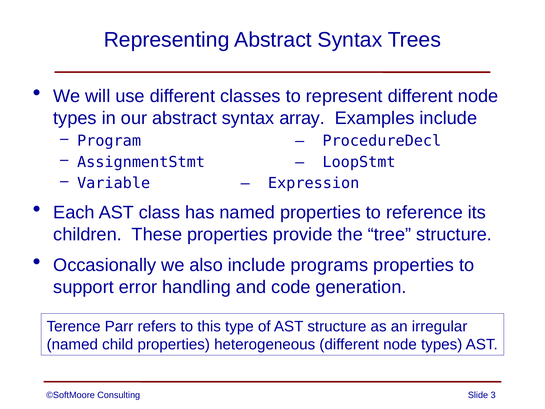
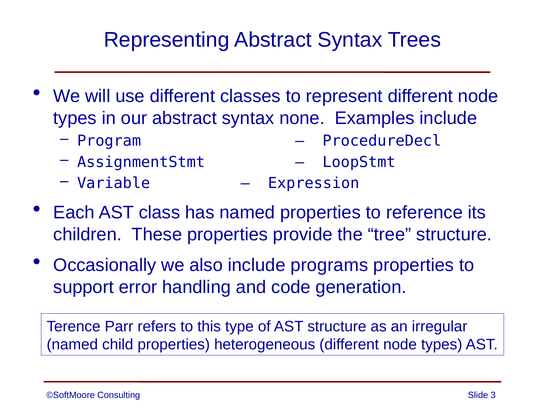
array: array -> none
